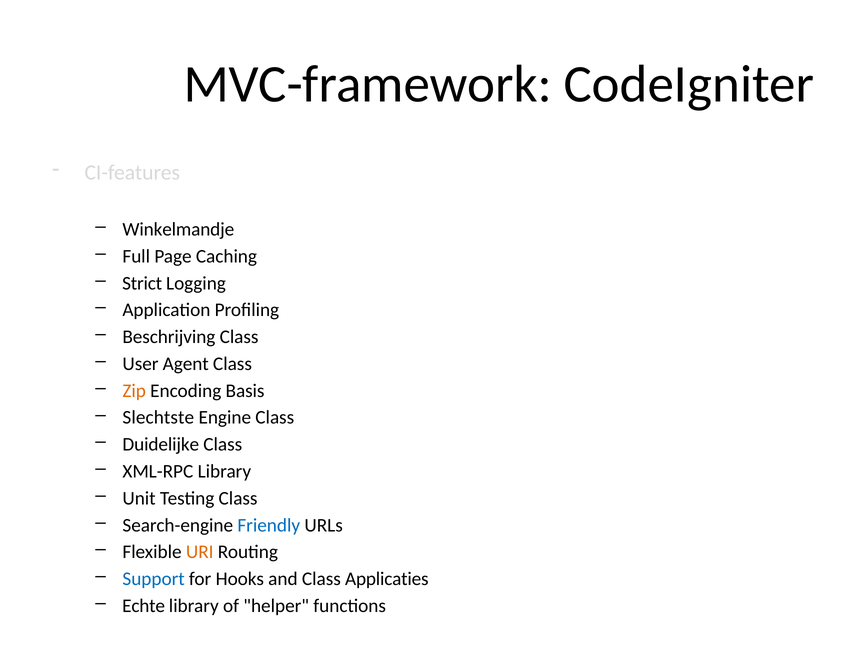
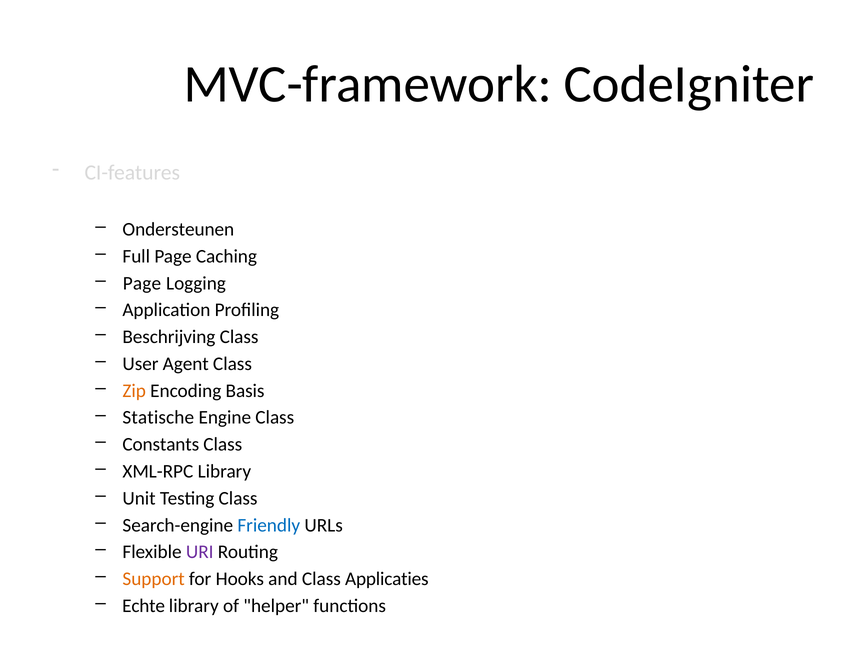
Winkelmandje: Winkelmandje -> Ondersteunen
Strict at (142, 283): Strict -> Page
Slechtste: Slechtste -> Statische
Duidelijke: Duidelijke -> Constants
URI colour: orange -> purple
Support colour: blue -> orange
